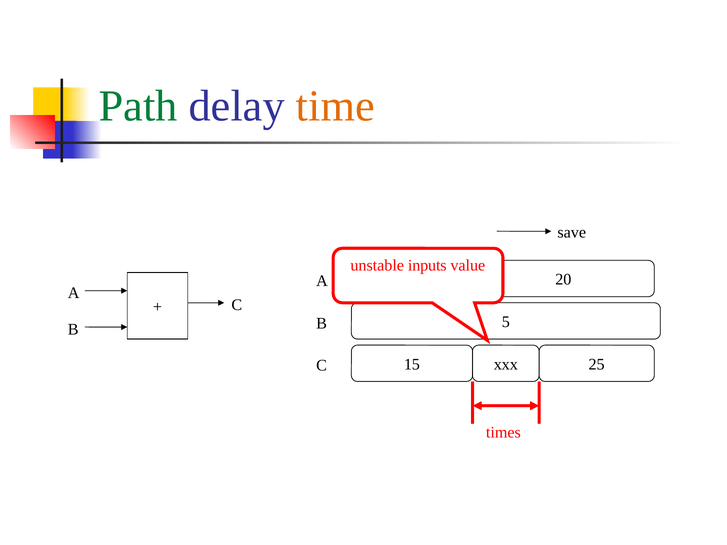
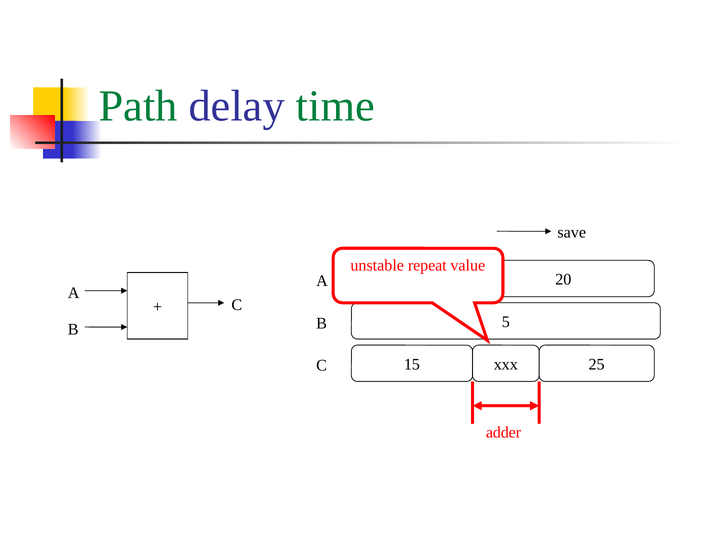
time colour: orange -> green
inputs: inputs -> repeat
times: times -> adder
